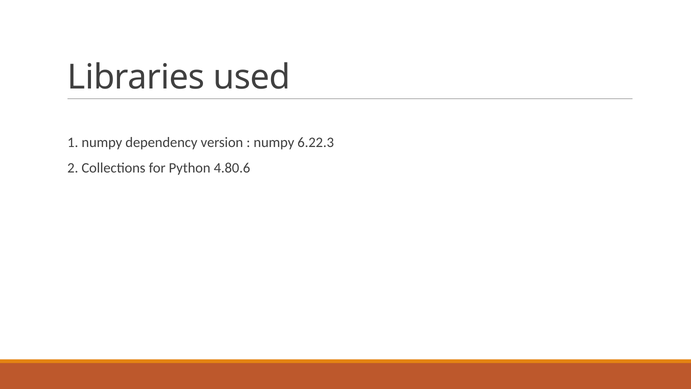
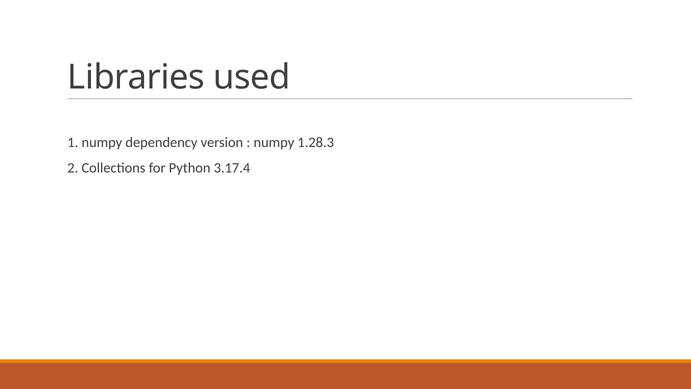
6.22.3: 6.22.3 -> 1.28.3
4.80.6: 4.80.6 -> 3.17.4
